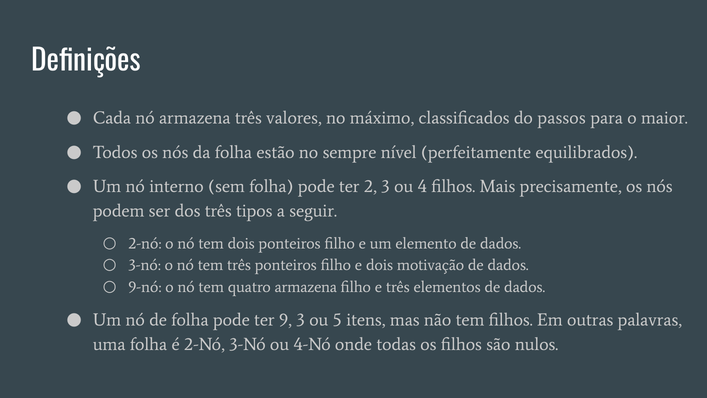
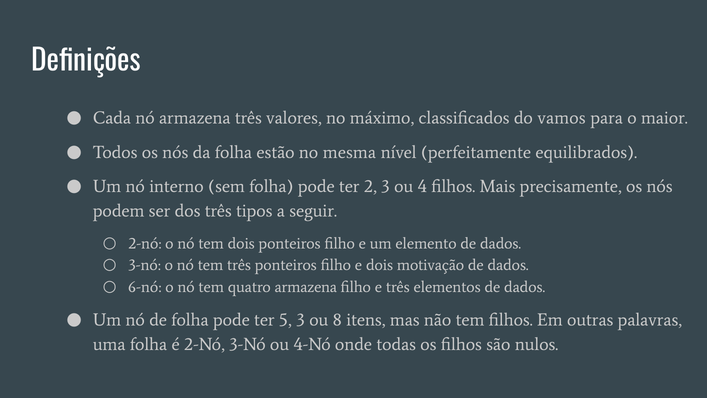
passos: passos -> vamos
sempre: sempre -> mesma
9-nó: 9-nó -> 6-nó
9: 9 -> 5
5: 5 -> 8
